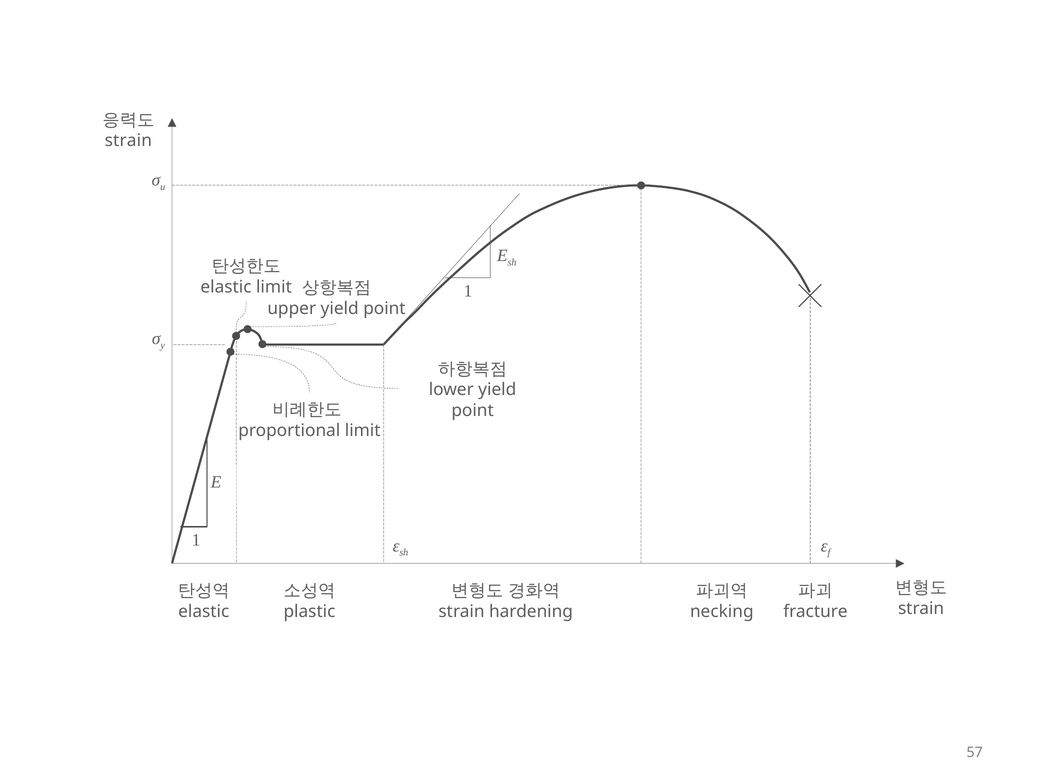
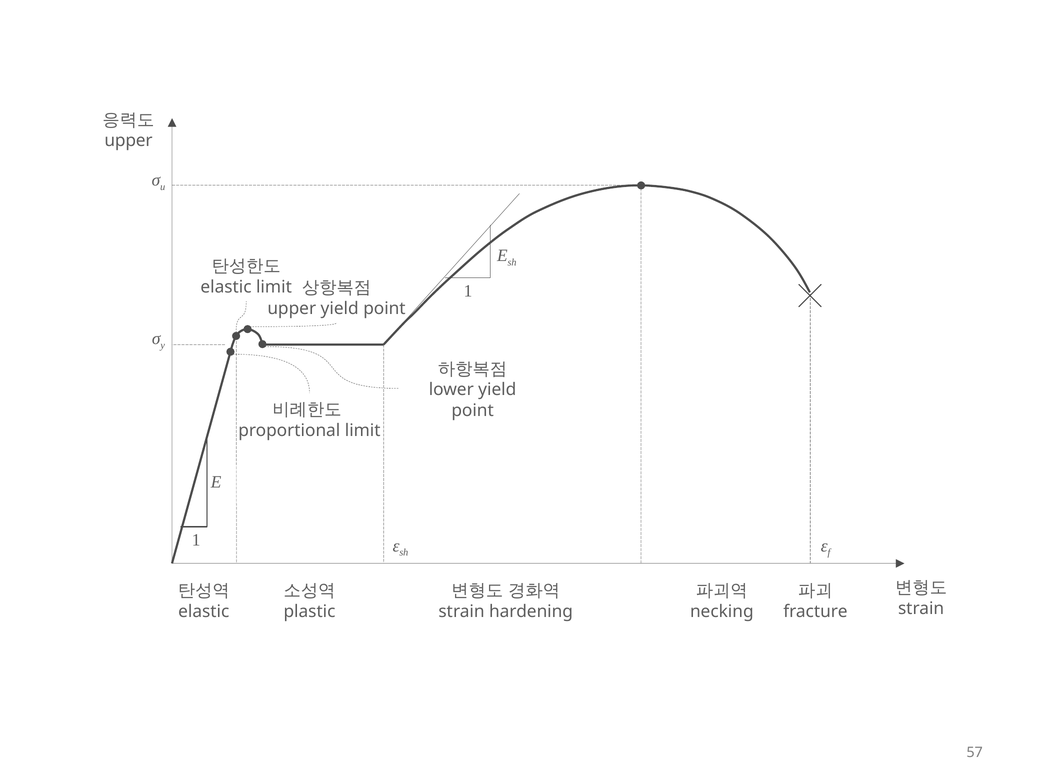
strain at (128, 141): strain -> upper
